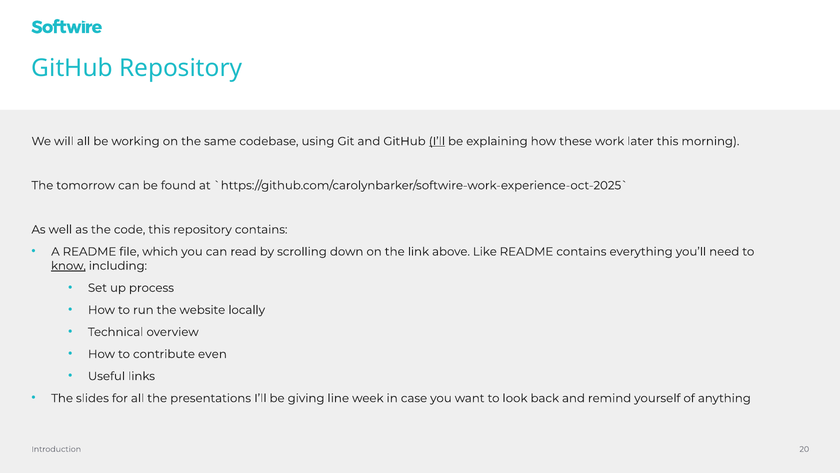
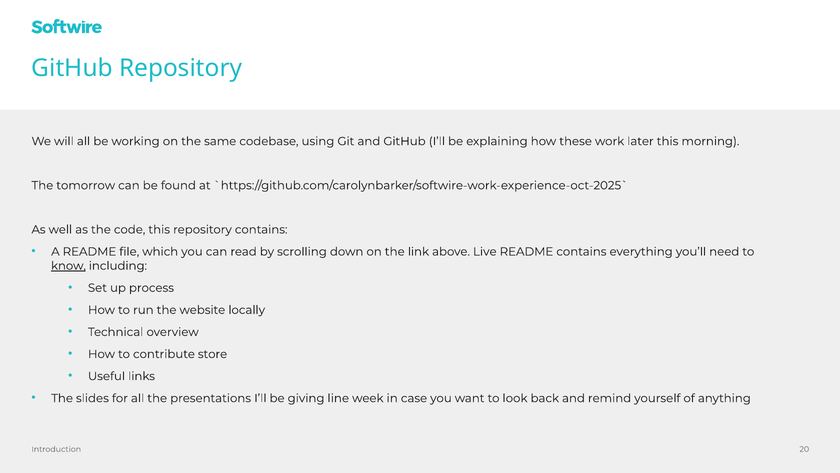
I’ll at (437, 141) underline: present -> none
Like: Like -> Live
even: even -> store
